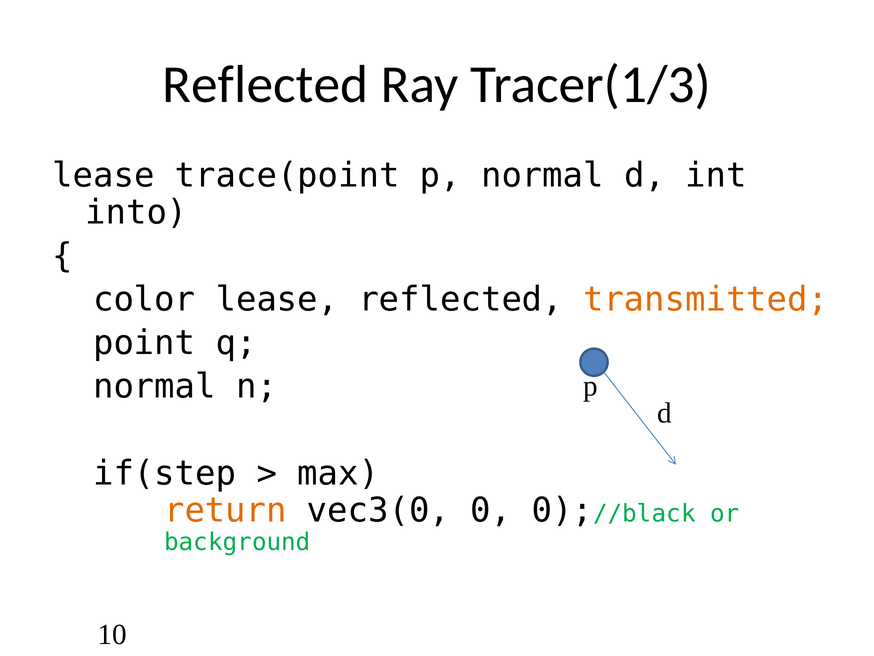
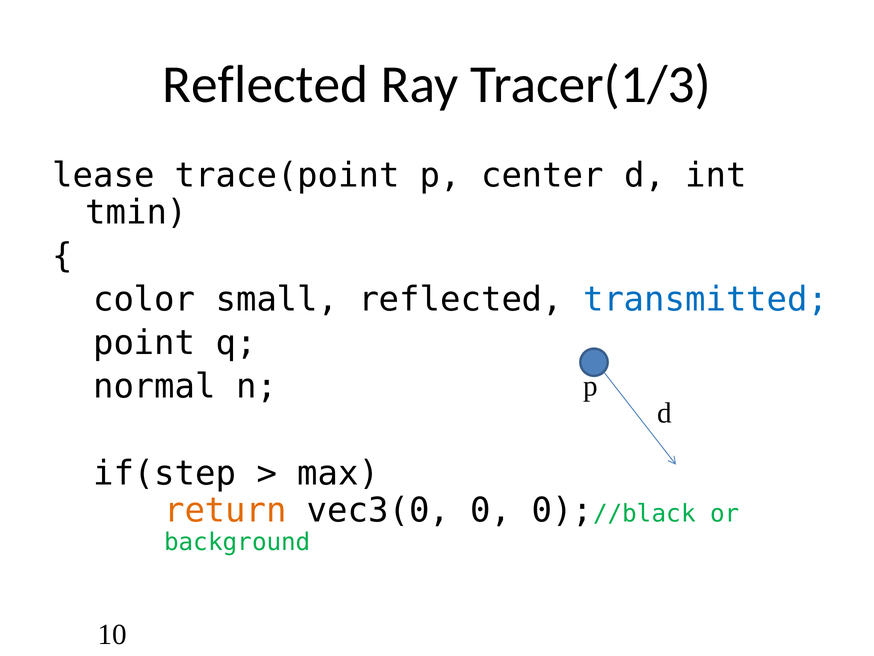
p normal: normal -> center
into: into -> tmin
color lease: lease -> small
transmitted colour: orange -> blue
